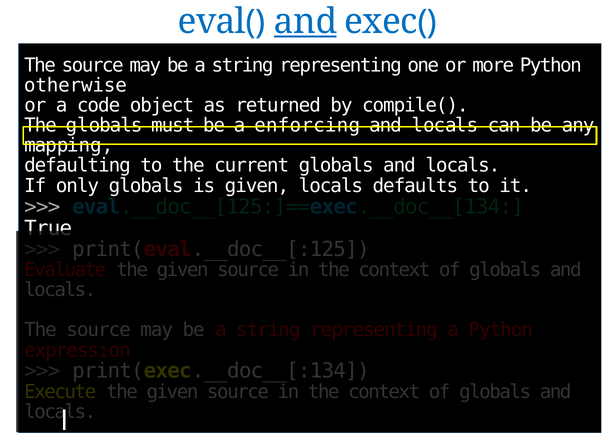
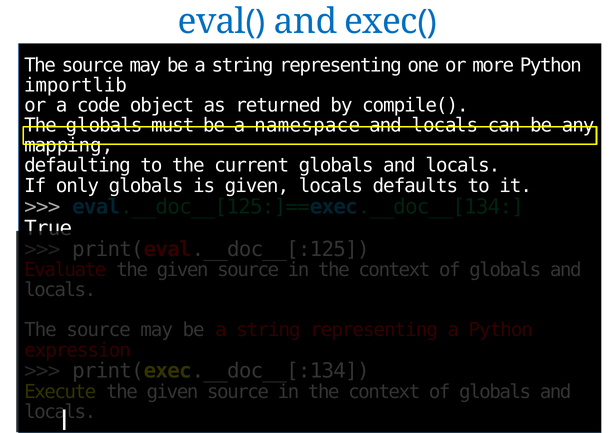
and at (306, 21) underline: present -> none
otherwise: otherwise -> importlib
enforcing: enforcing -> namespace
